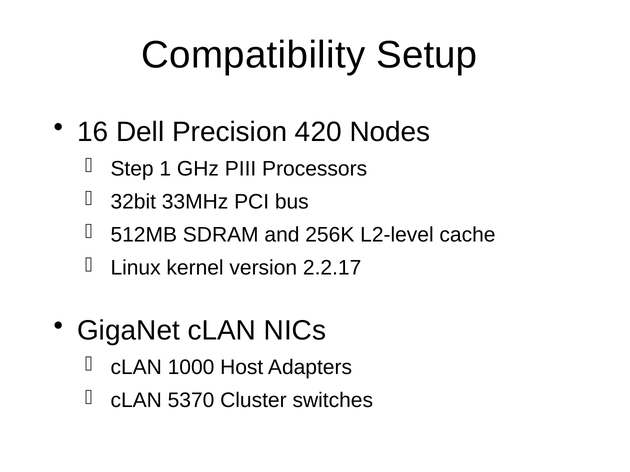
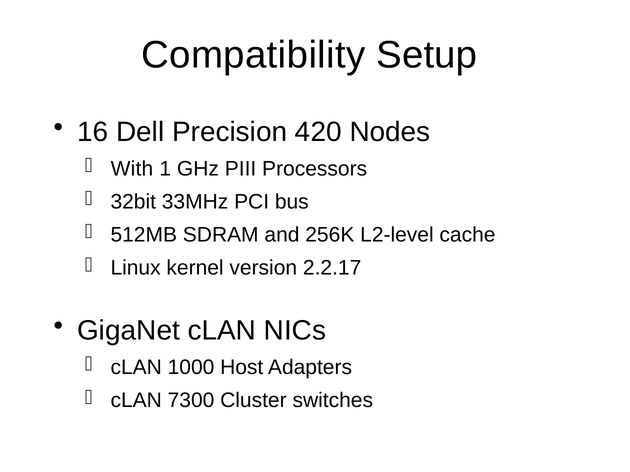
Step: Step -> With
5370: 5370 -> 7300
